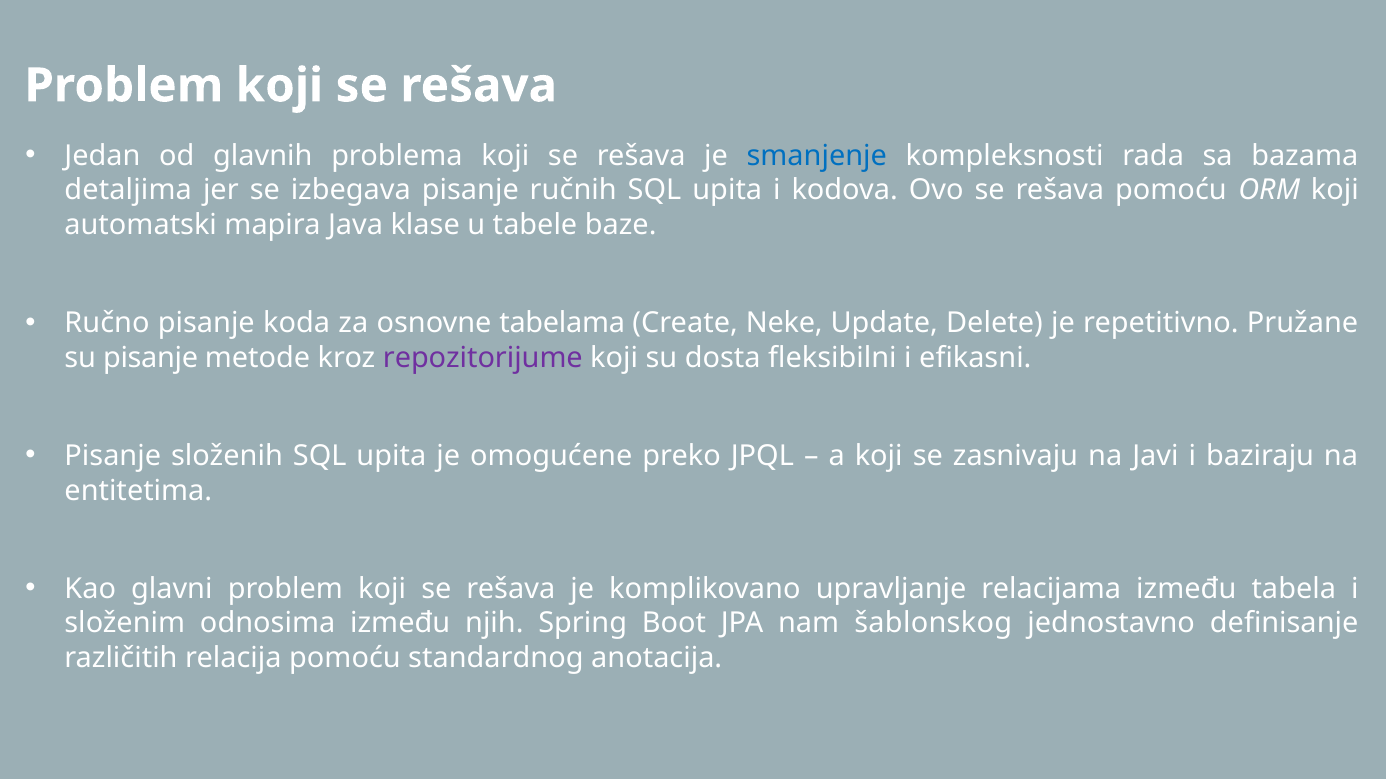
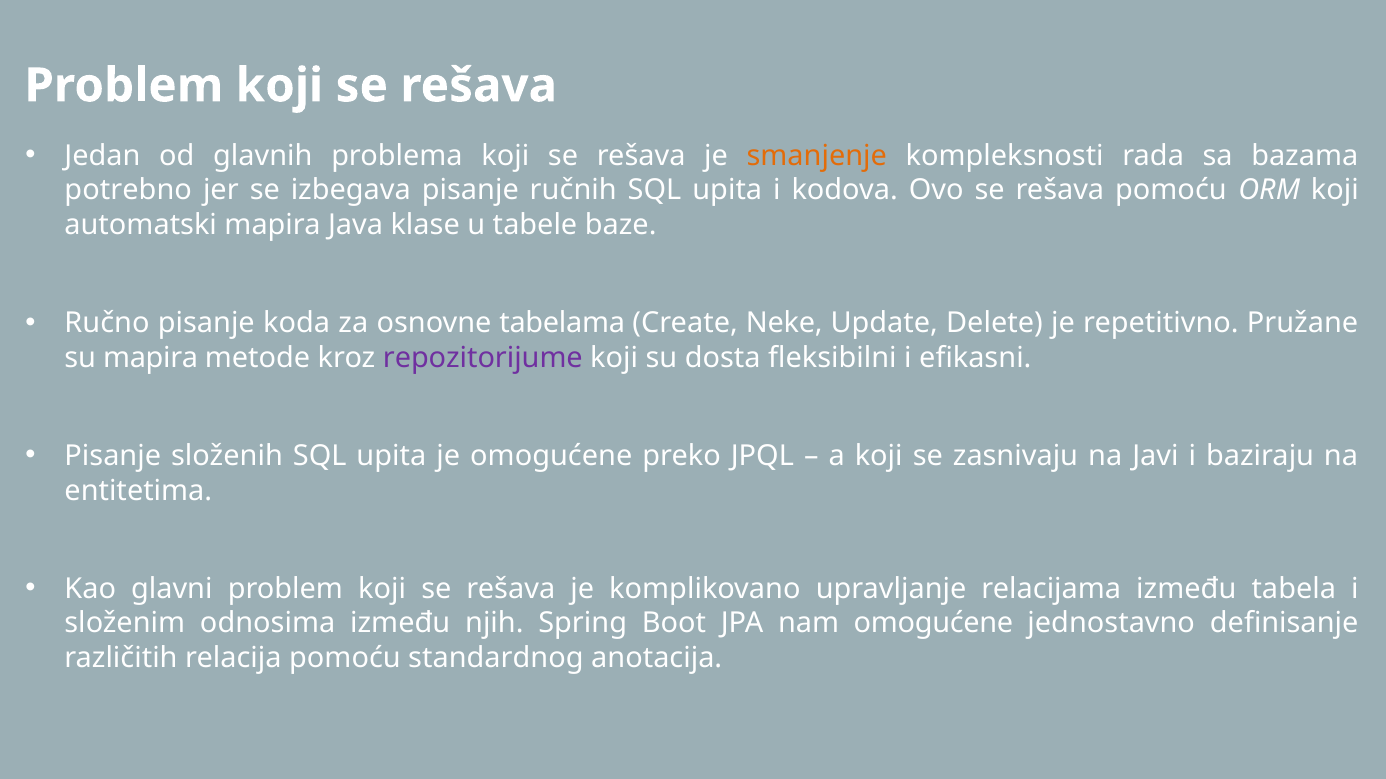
smanjenje colour: blue -> orange
detaljima: detaljima -> potrebno
su pisanje: pisanje -> mapira
nam šablonskog: šablonskog -> omogućene
